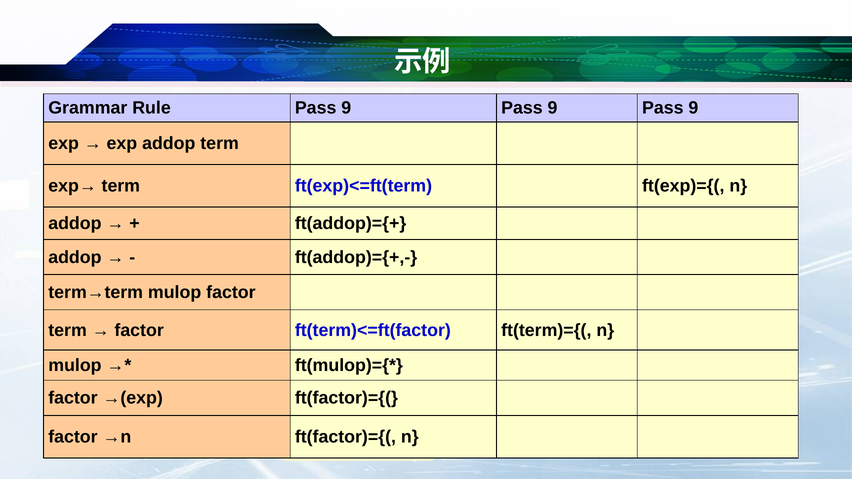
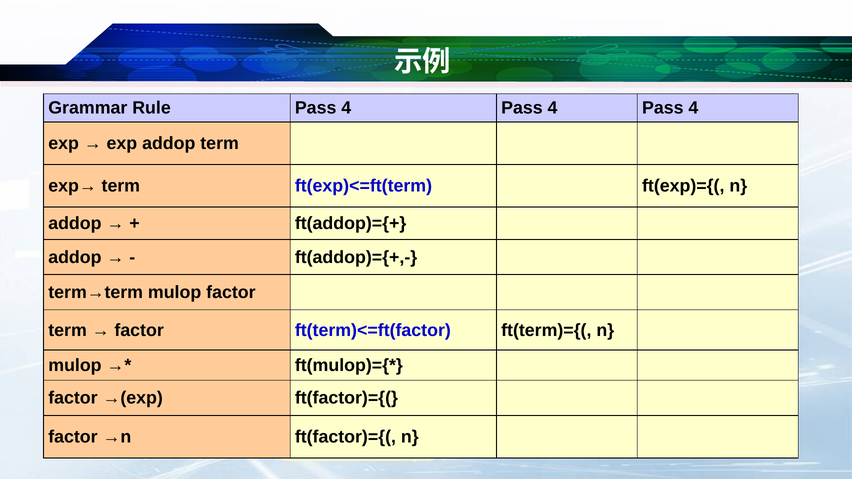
Rule Pass 9: 9 -> 4
9 at (553, 108): 9 -> 4
9 at (693, 108): 9 -> 4
